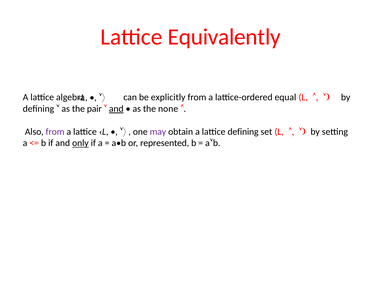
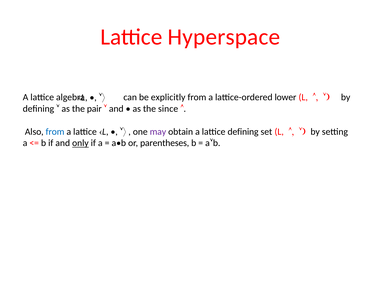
Equivalently: Equivalently -> Hyperspace
equal: equal -> lower
and at (116, 109) underline: present -> none
none: none -> since
from at (55, 132) colour: purple -> blue
represented: represented -> parentheses
